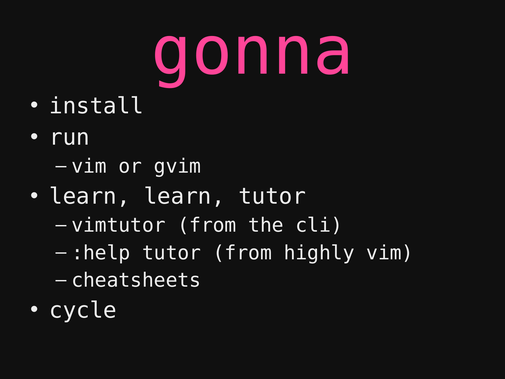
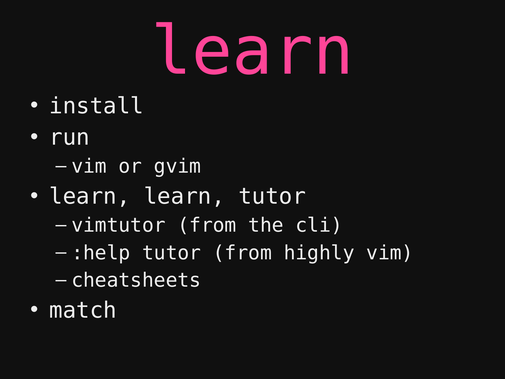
gonna at (252, 51): gonna -> learn
cycle: cycle -> match
